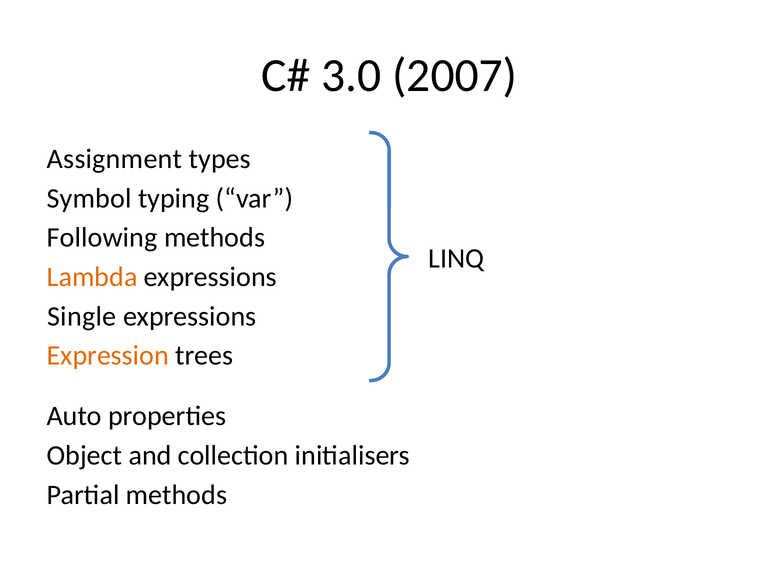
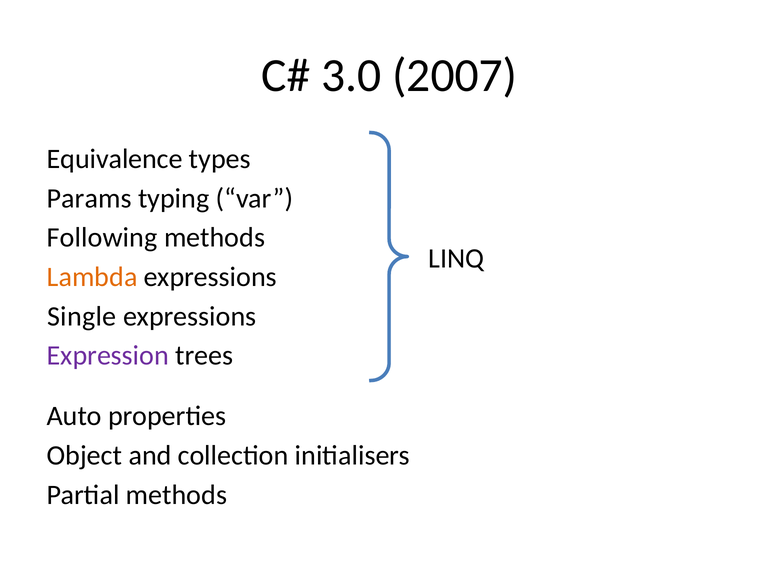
Assignment: Assignment -> Equivalence
Symbol: Symbol -> Params
Expression colour: orange -> purple
